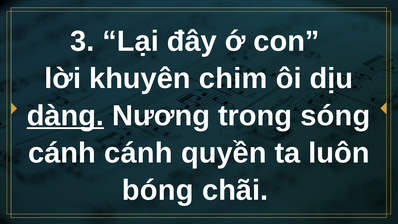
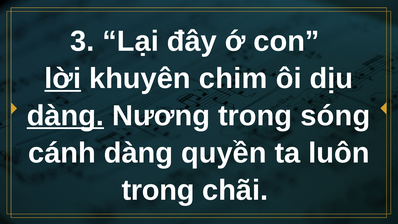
lời underline: none -> present
cánh cánh: cánh -> dàng
bóng at (158, 190): bóng -> trong
